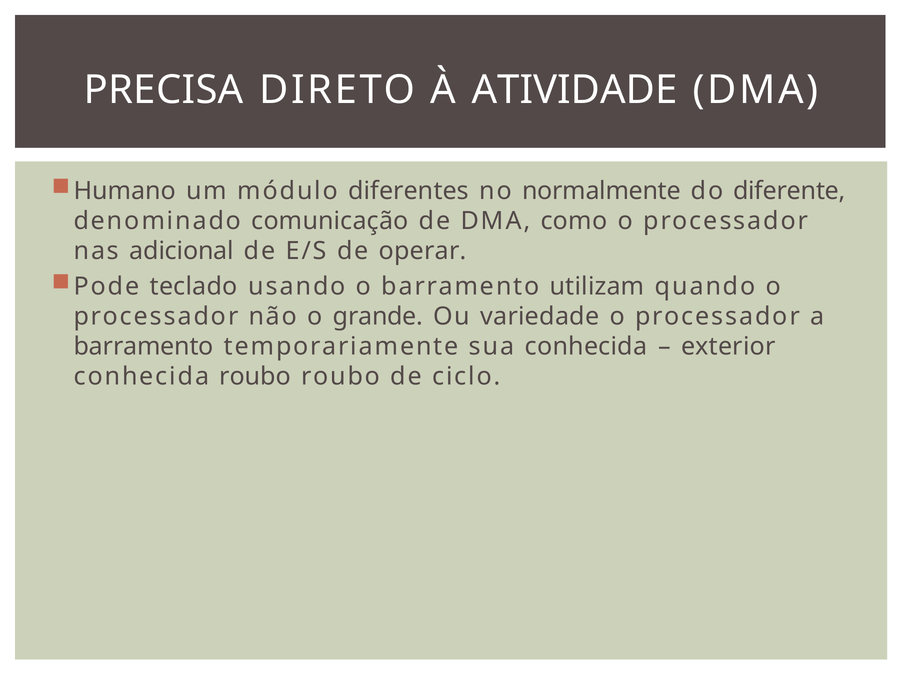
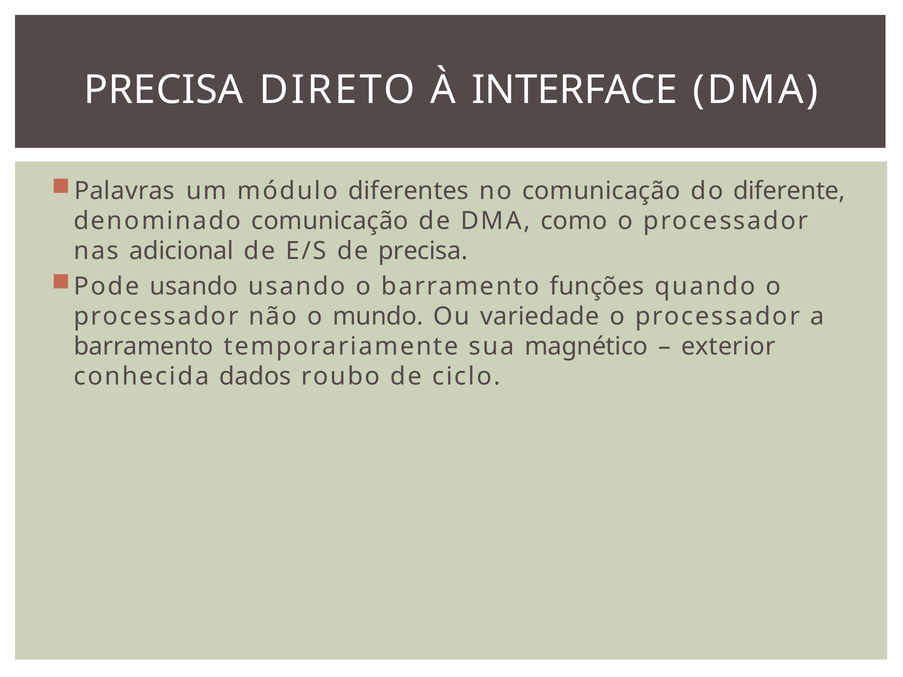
ATIVIDADE: ATIVIDADE -> INTERFACE
Humano: Humano -> Palavras
no normalmente: normalmente -> comunicação
de operar: operar -> precisa
Pode teclado: teclado -> usando
utilizam: utilizam -> funções
grande: grande -> mundo
sua conhecida: conhecida -> magnético
conhecida roubo: roubo -> dados
